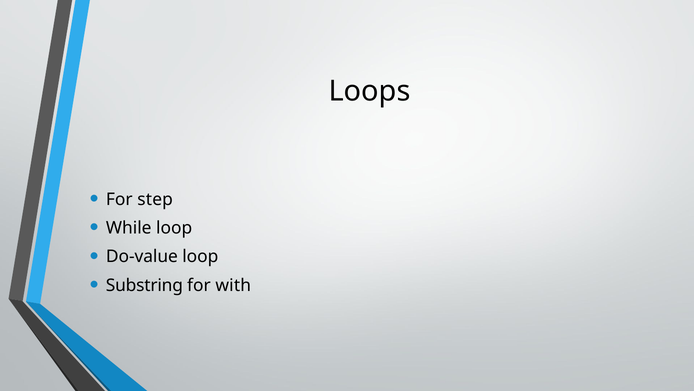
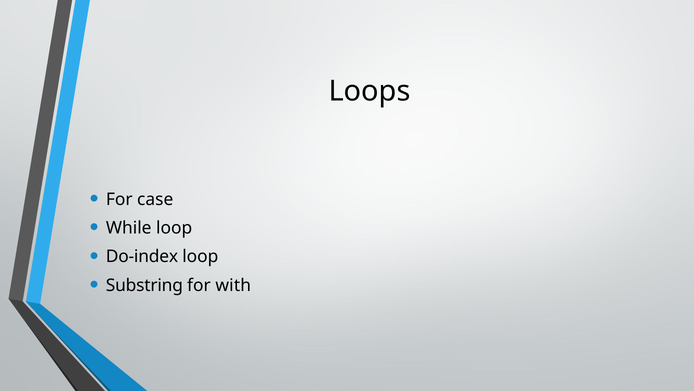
step: step -> case
Do-value: Do-value -> Do-index
